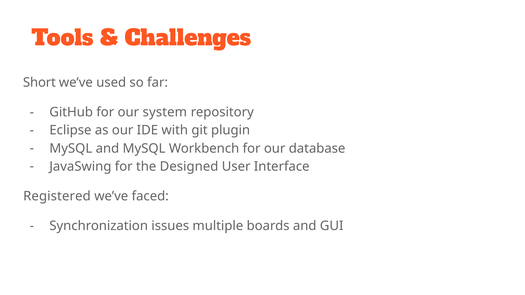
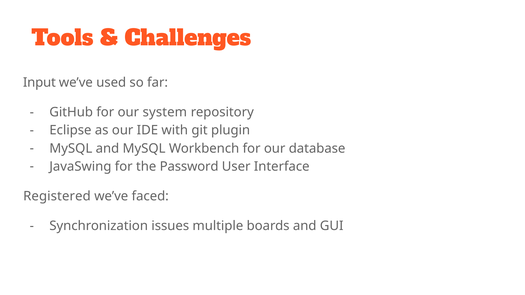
Short: Short -> Input
Designed: Designed -> Password
